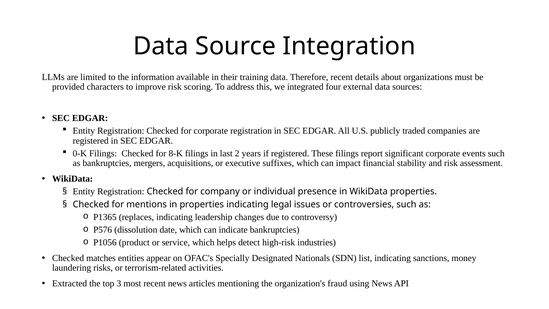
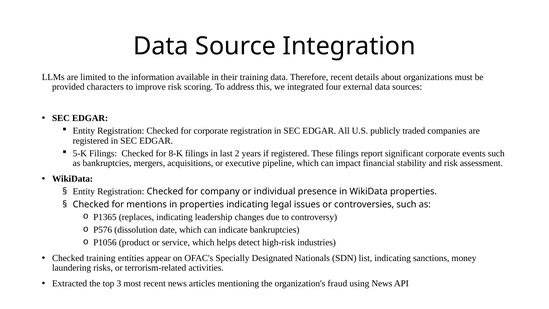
0-K: 0-K -> 5-K
suffixes: suffixes -> pipeline
Checked matches: matches -> training
